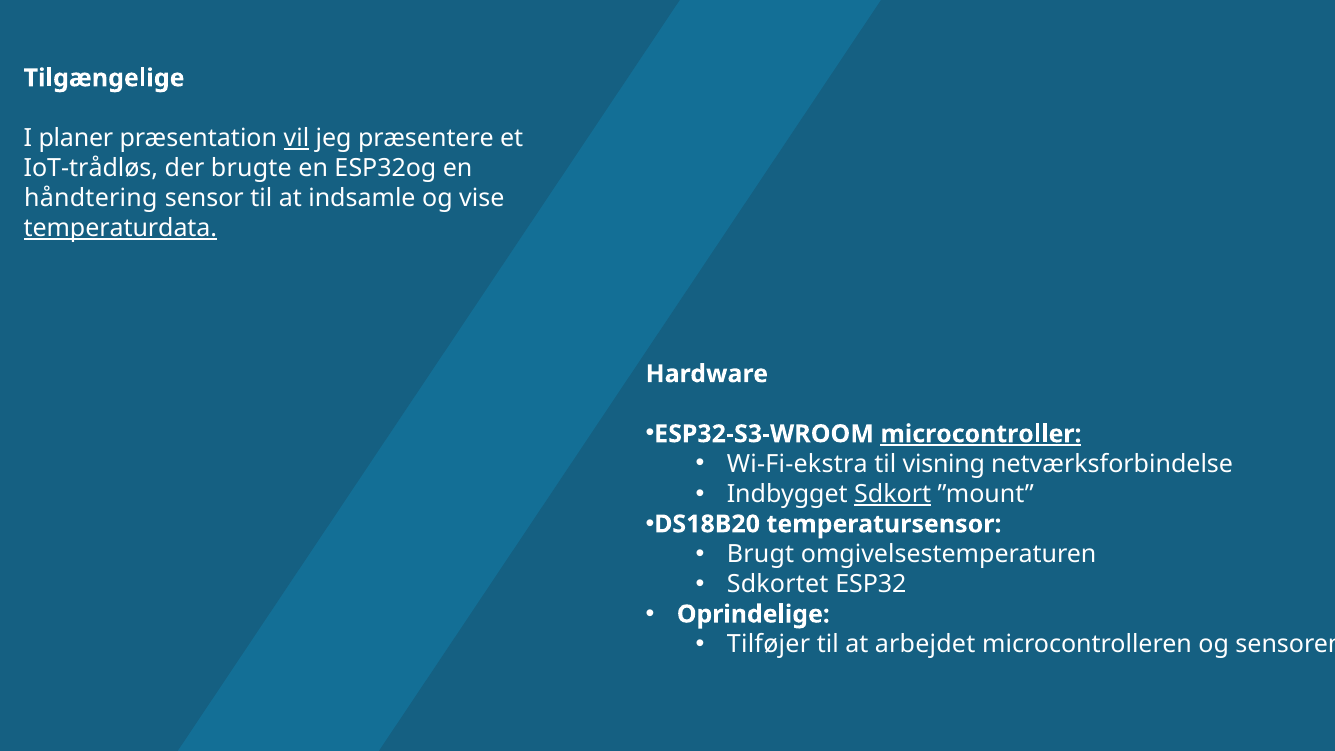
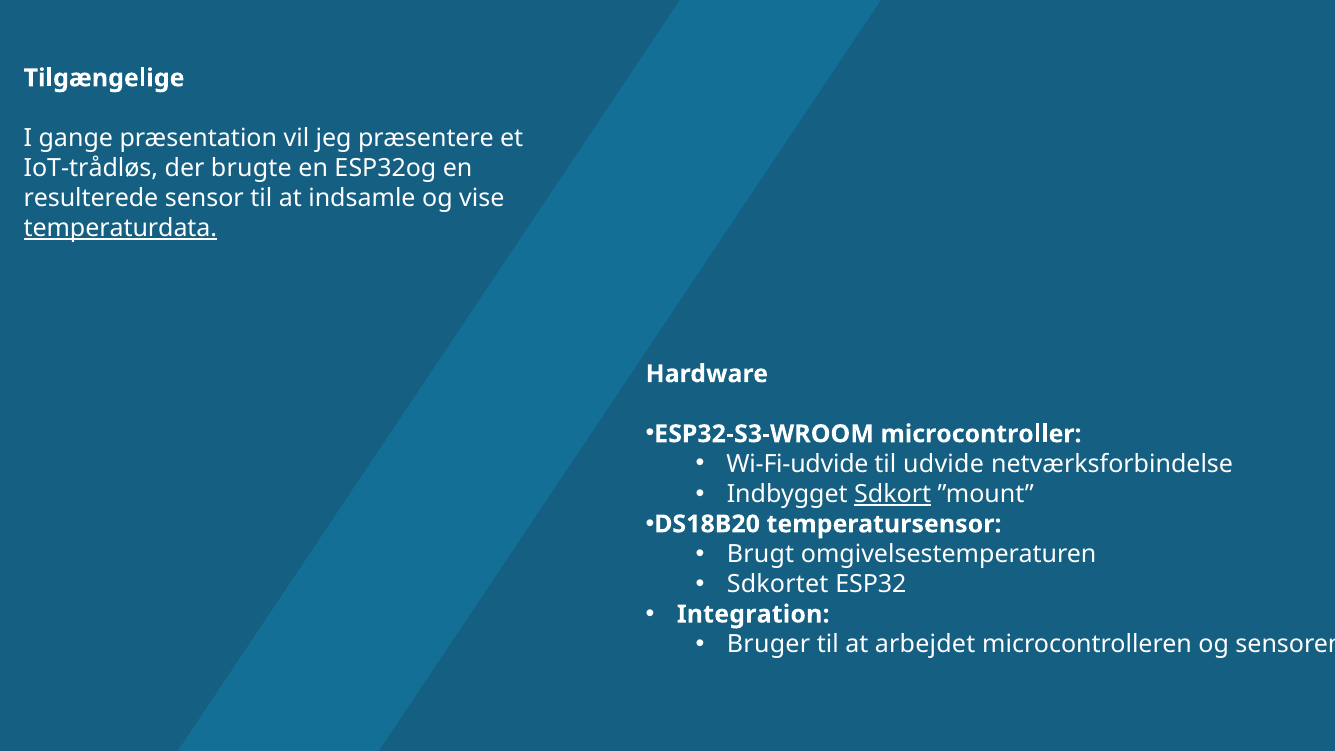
planer: planer -> gange
vil underline: present -> none
håndtering: håndtering -> resulterede
microcontroller underline: present -> none
Wi-Fi-ekstra: Wi-Fi-ekstra -> Wi-Fi-udvide
visning: visning -> udvide
Oprindelige: Oprindelige -> Integration
Tilføjer: Tilføjer -> Bruger
